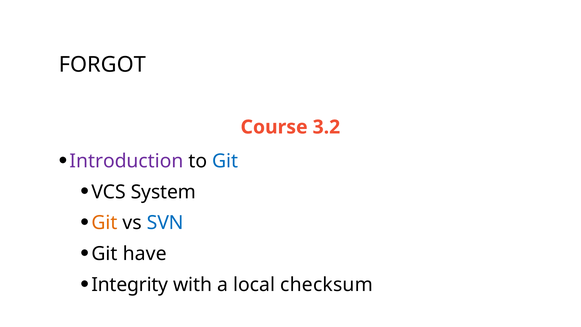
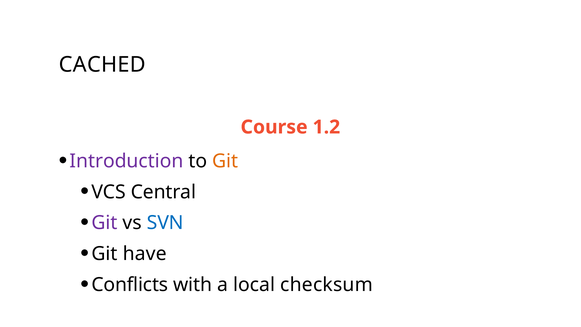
FORGOT: FORGOT -> CACHED
3.2: 3.2 -> 1.2
Git at (225, 161) colour: blue -> orange
System: System -> Central
Git at (104, 223) colour: orange -> purple
Integrity: Integrity -> Conflicts
